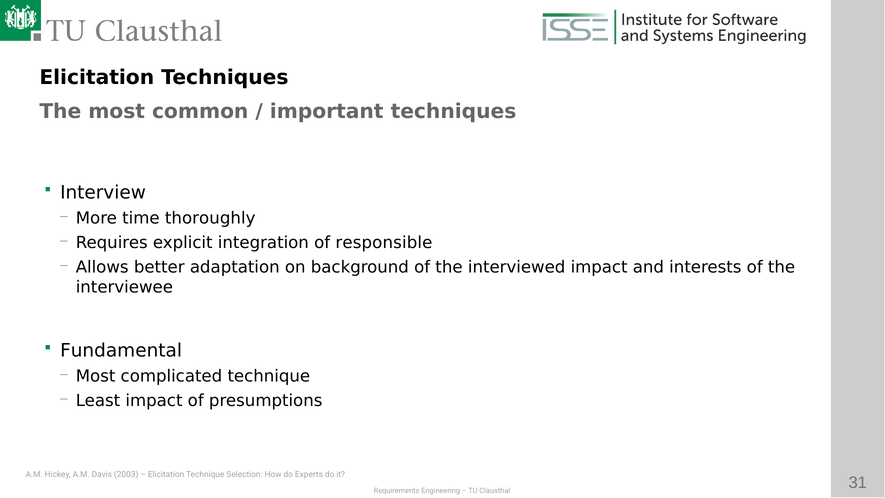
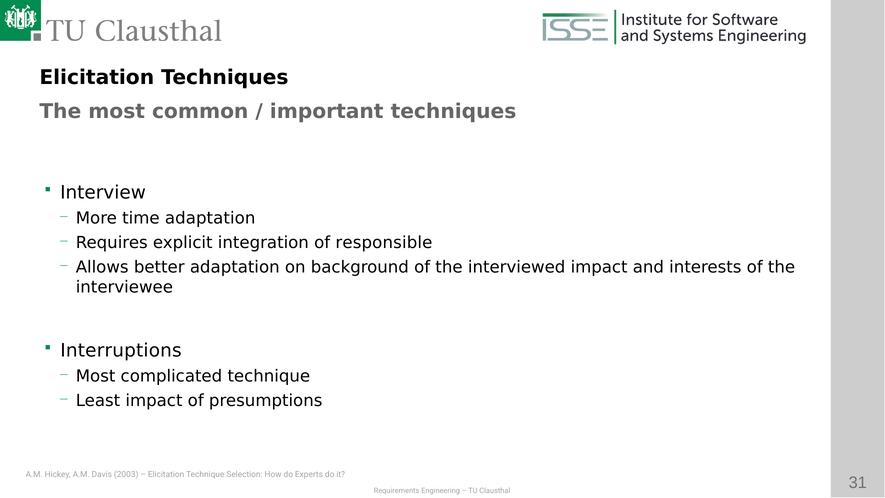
time thoroughly: thoroughly -> adaptation
Fundamental: Fundamental -> Interruptions
